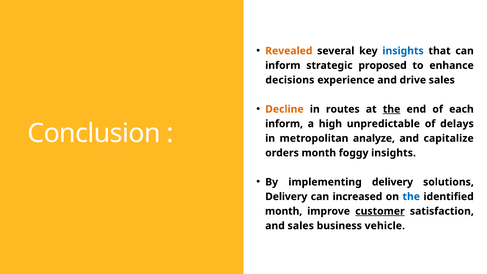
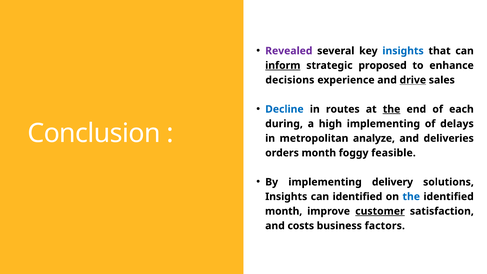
Revealed colour: orange -> purple
inform at (283, 65) underline: none -> present
drive underline: none -> present
Decline colour: orange -> blue
inform at (284, 124): inform -> during
high unpredictable: unpredictable -> implementing
capitalize: capitalize -> deliveries
foggy insights: insights -> feasible
Delivery at (286, 197): Delivery -> Insights
can increased: increased -> identified
and sales: sales -> costs
vehicle: vehicle -> factors
